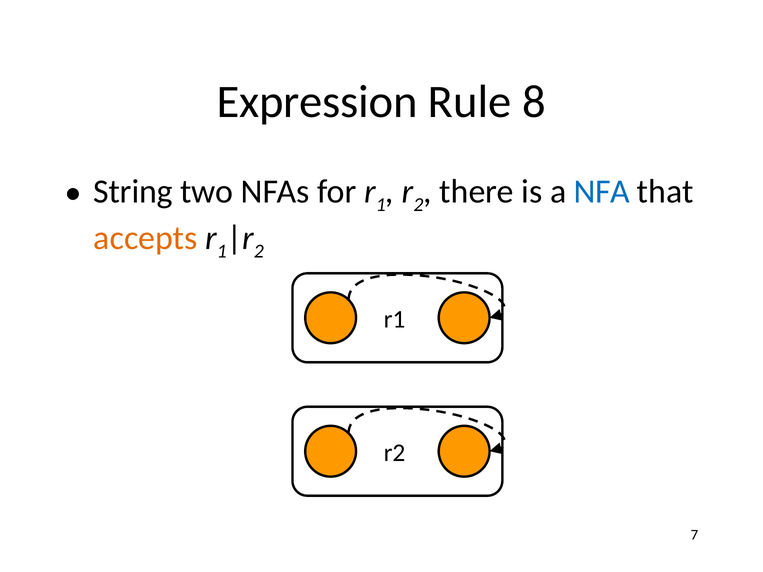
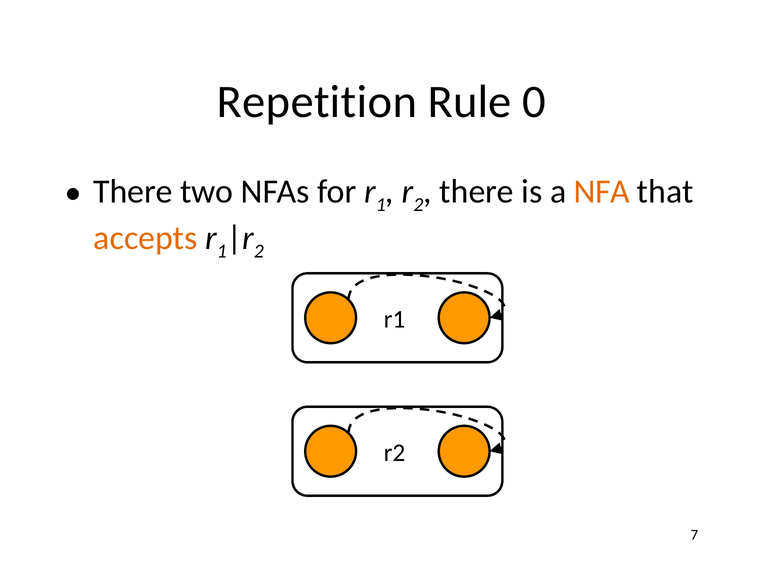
Expression: Expression -> Repetition
8: 8 -> 0
String at (133, 192): String -> There
NFA colour: blue -> orange
